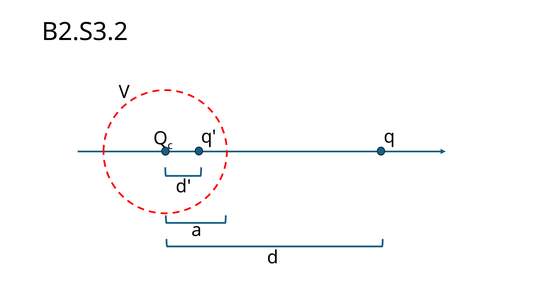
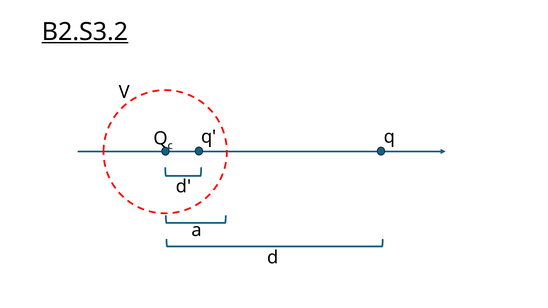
B2.S3.2 underline: none -> present
